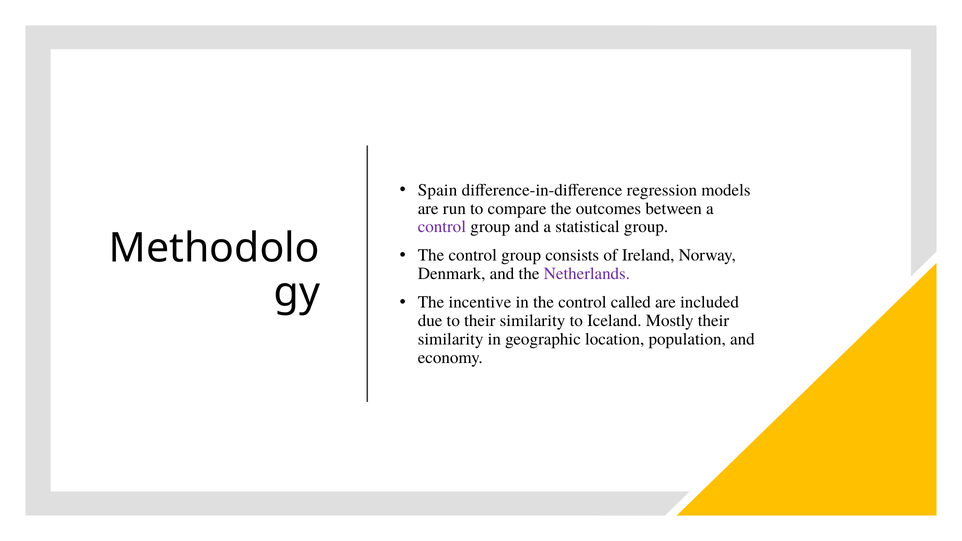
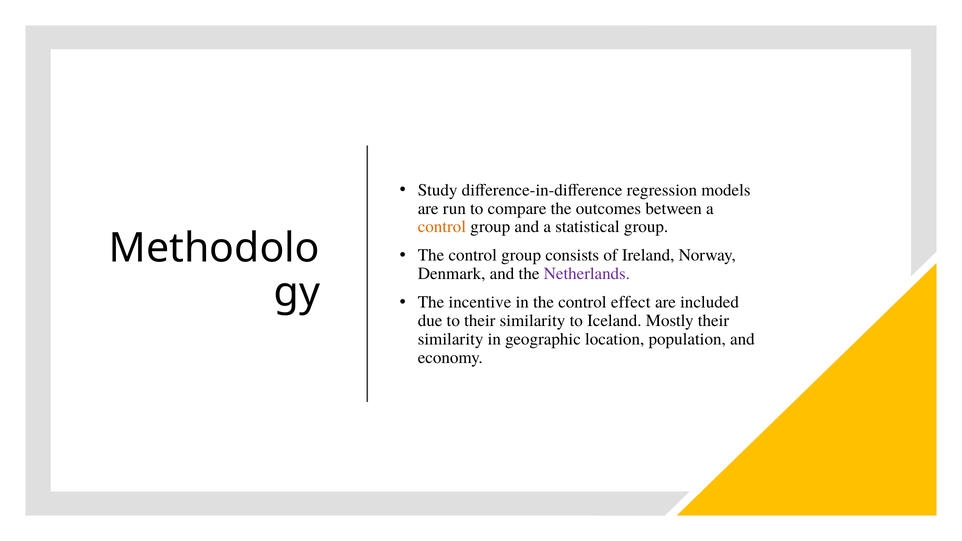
Spain: Spain -> Study
control at (442, 227) colour: purple -> orange
called: called -> effect
